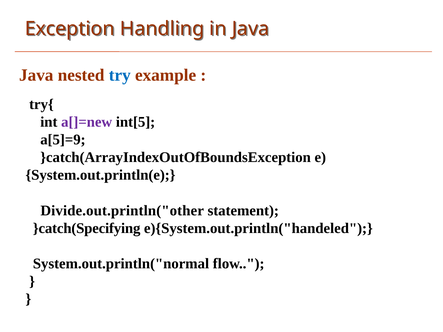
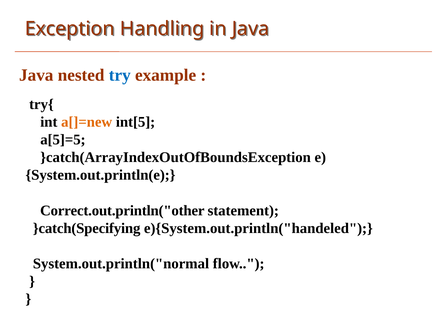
a[]=new colour: purple -> orange
a[5]=9: a[5]=9 -> a[5]=5
Divide.out.println("other: Divide.out.println("other -> Correct.out.println("other
